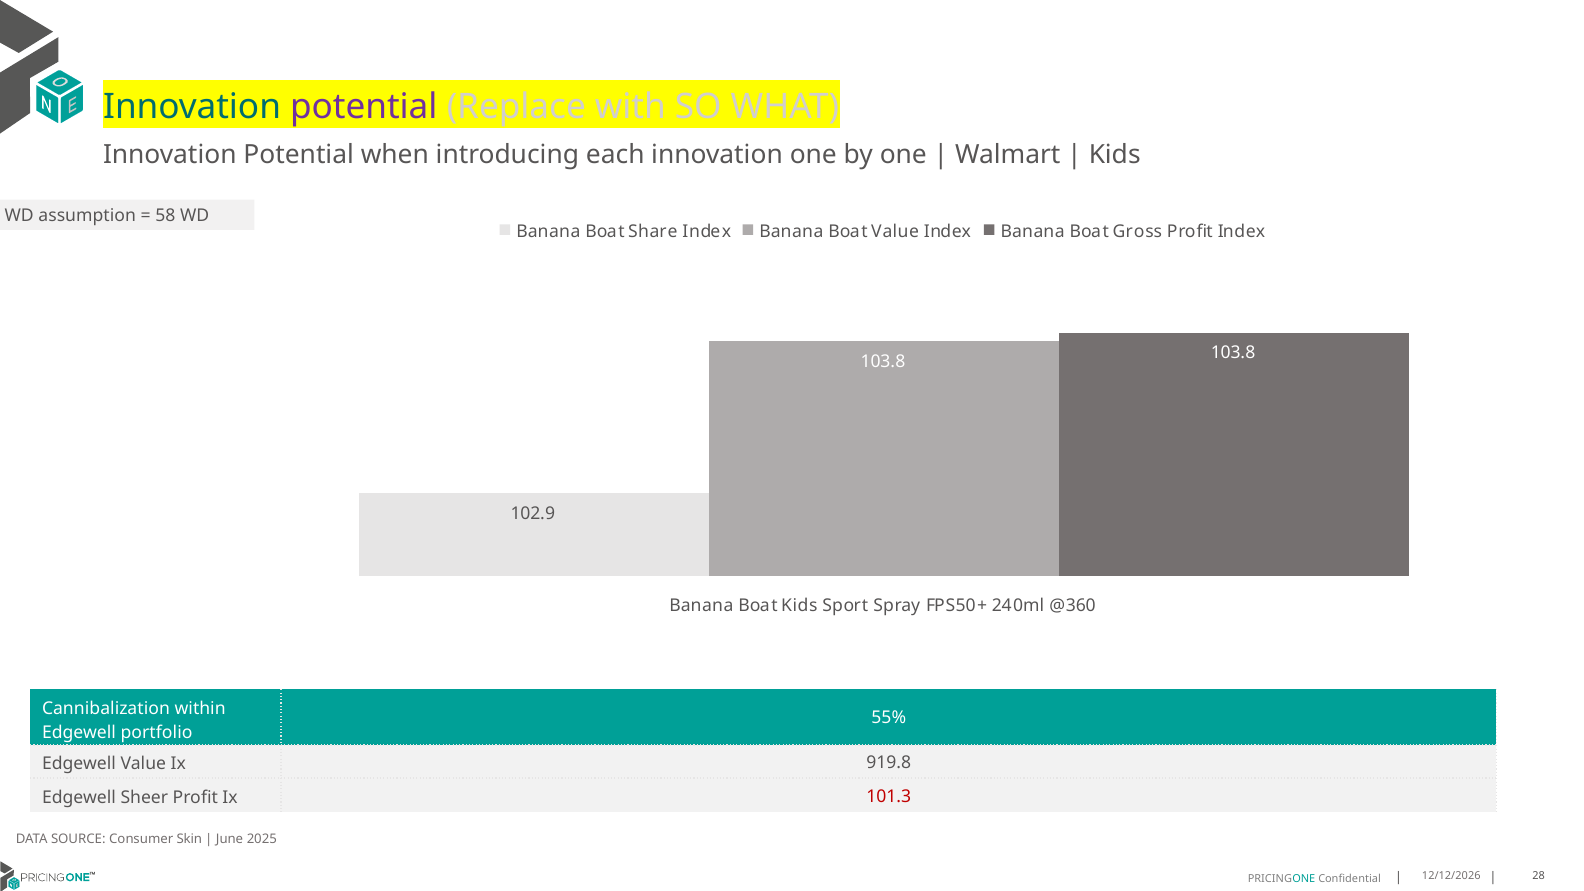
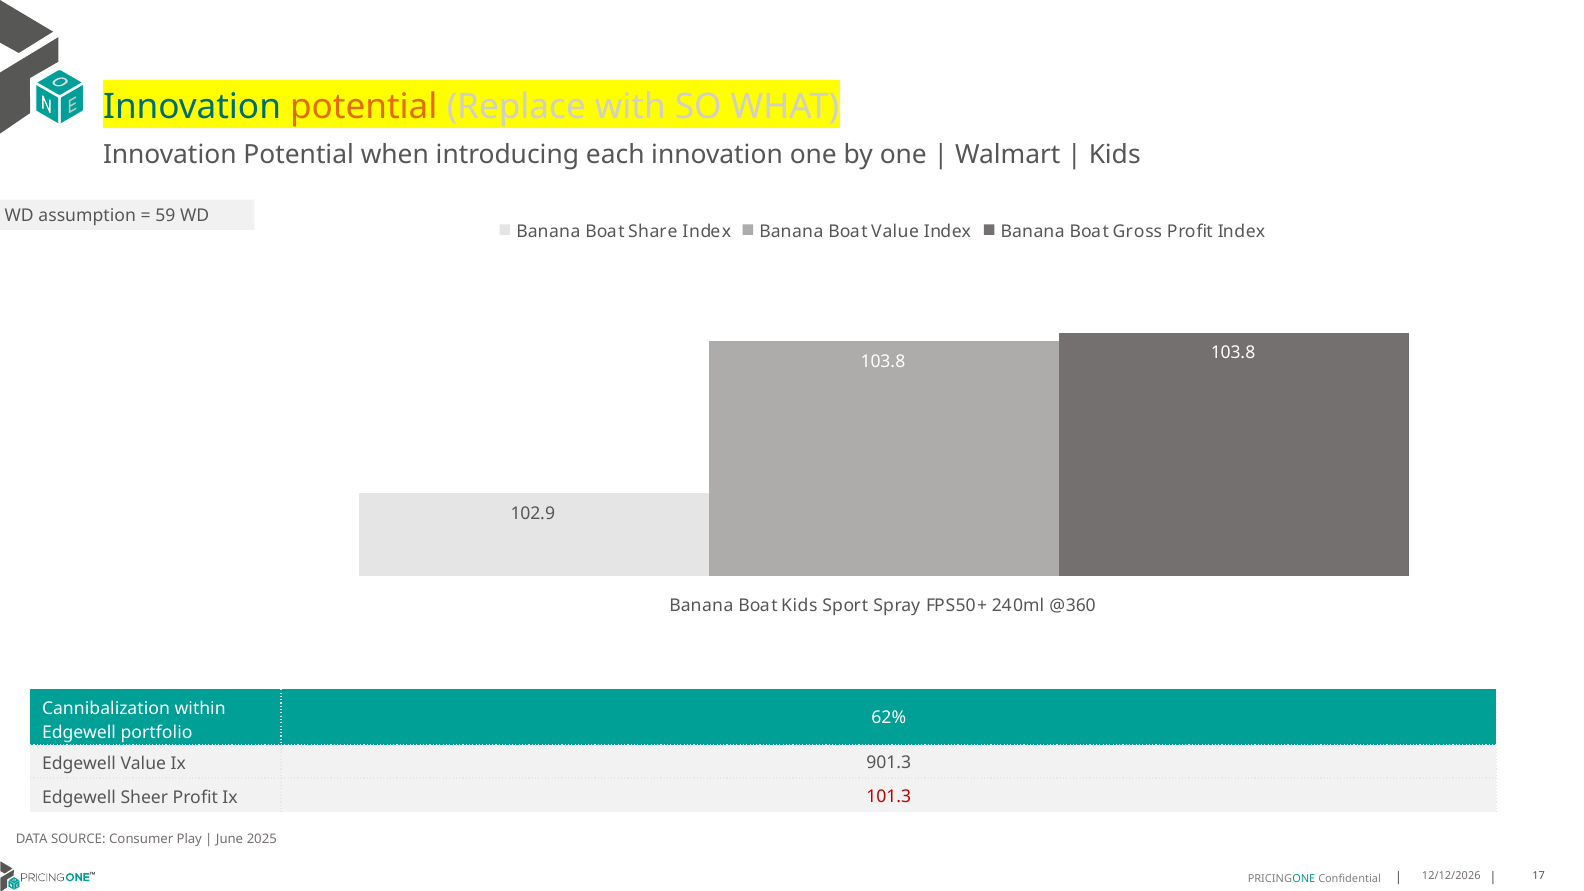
potential at (364, 106) colour: purple -> orange
58: 58 -> 59
55%: 55% -> 62%
919.8: 919.8 -> 901.3
Skin: Skin -> Play
28: 28 -> 17
